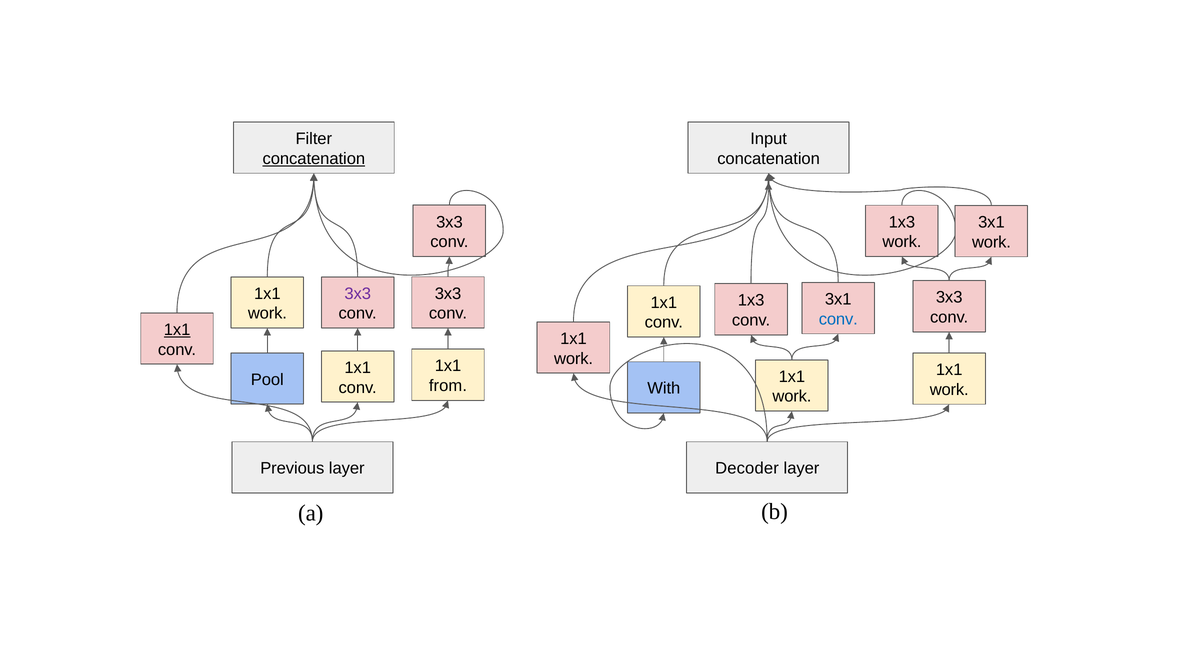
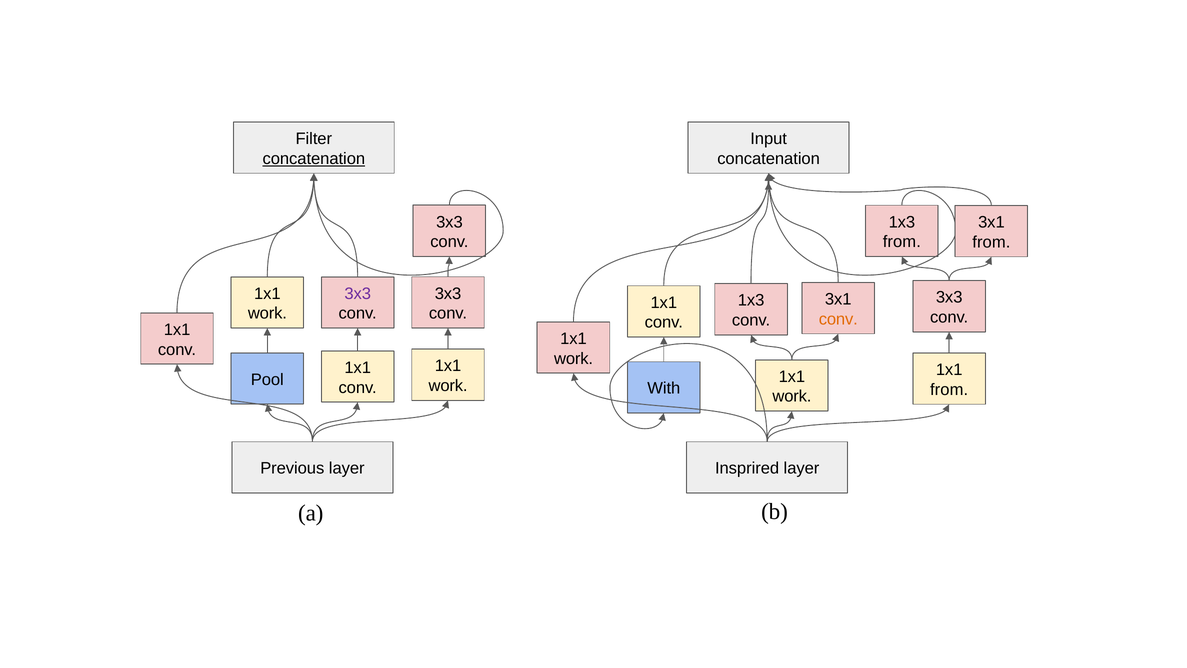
work at (902, 242): work -> from
work at (991, 242): work -> from
conv at (838, 319) colour: blue -> orange
1x1 at (177, 330) underline: present -> none
from at (448, 386): from -> work
work at (949, 389): work -> from
Decoder: Decoder -> Insprired
